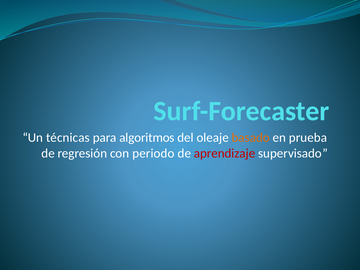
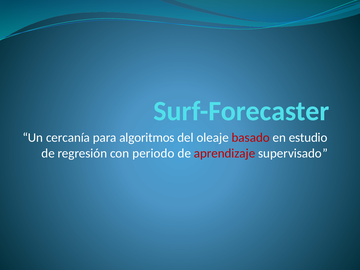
técnicas: técnicas -> cercanía
basado colour: orange -> red
prueba: prueba -> estudio
